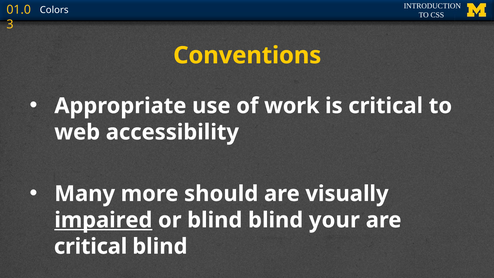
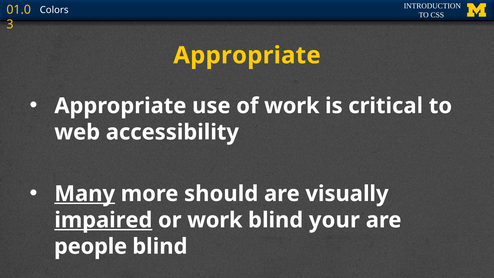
Conventions at (247, 55): Conventions -> Appropriate
Many underline: none -> present
or blind: blind -> work
critical at (91, 246): critical -> people
